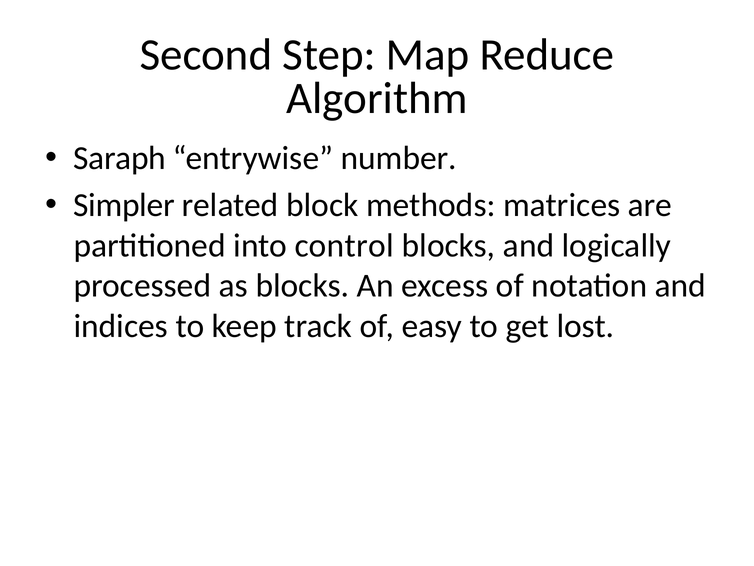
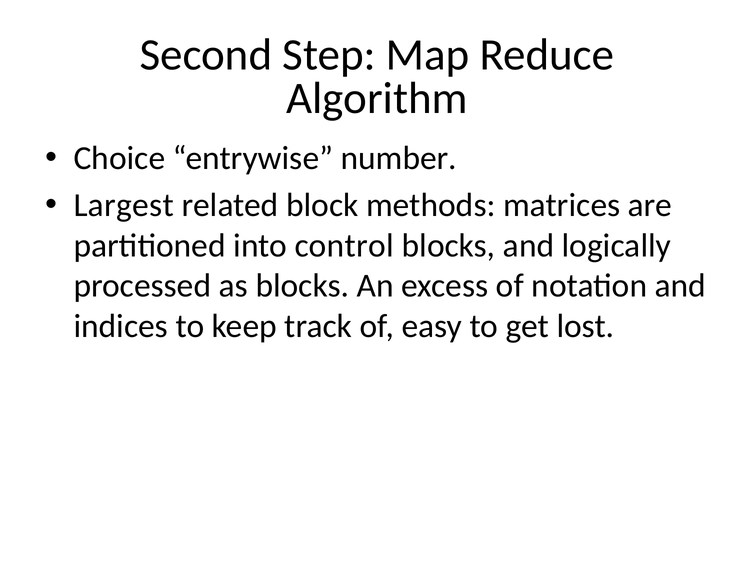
Saraph: Saraph -> Choice
Simpler: Simpler -> Largest
